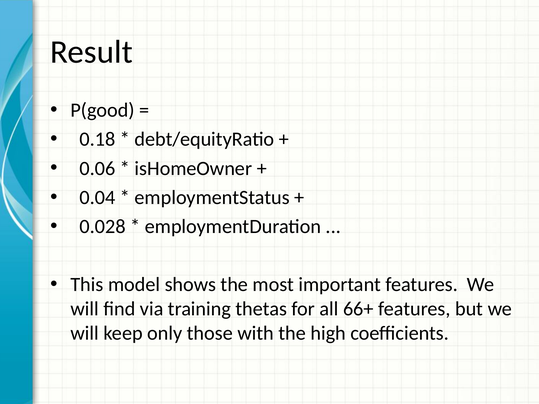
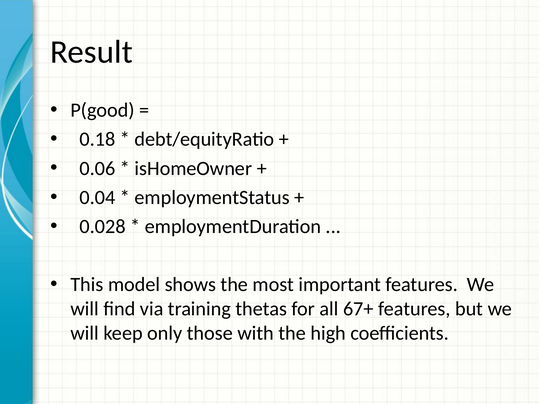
66+: 66+ -> 67+
